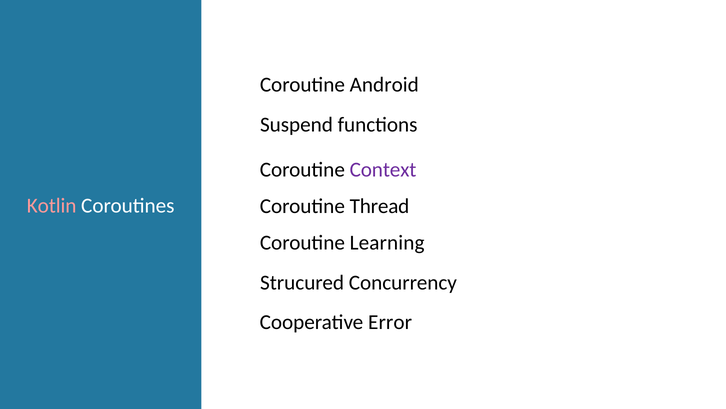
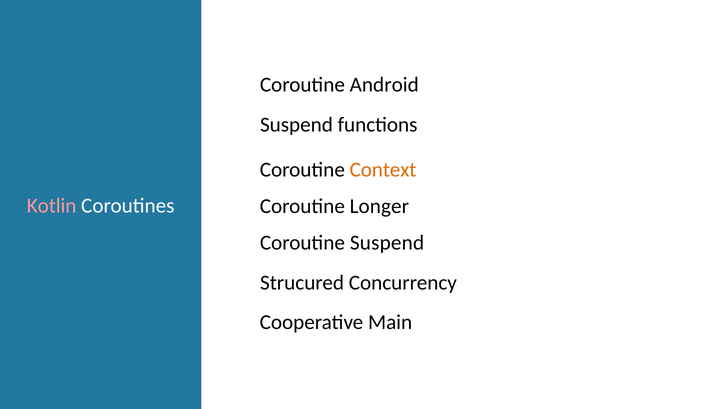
Context colour: purple -> orange
Thread: Thread -> Longer
Coroutine Learning: Learning -> Suspend
Error: Error -> Main
